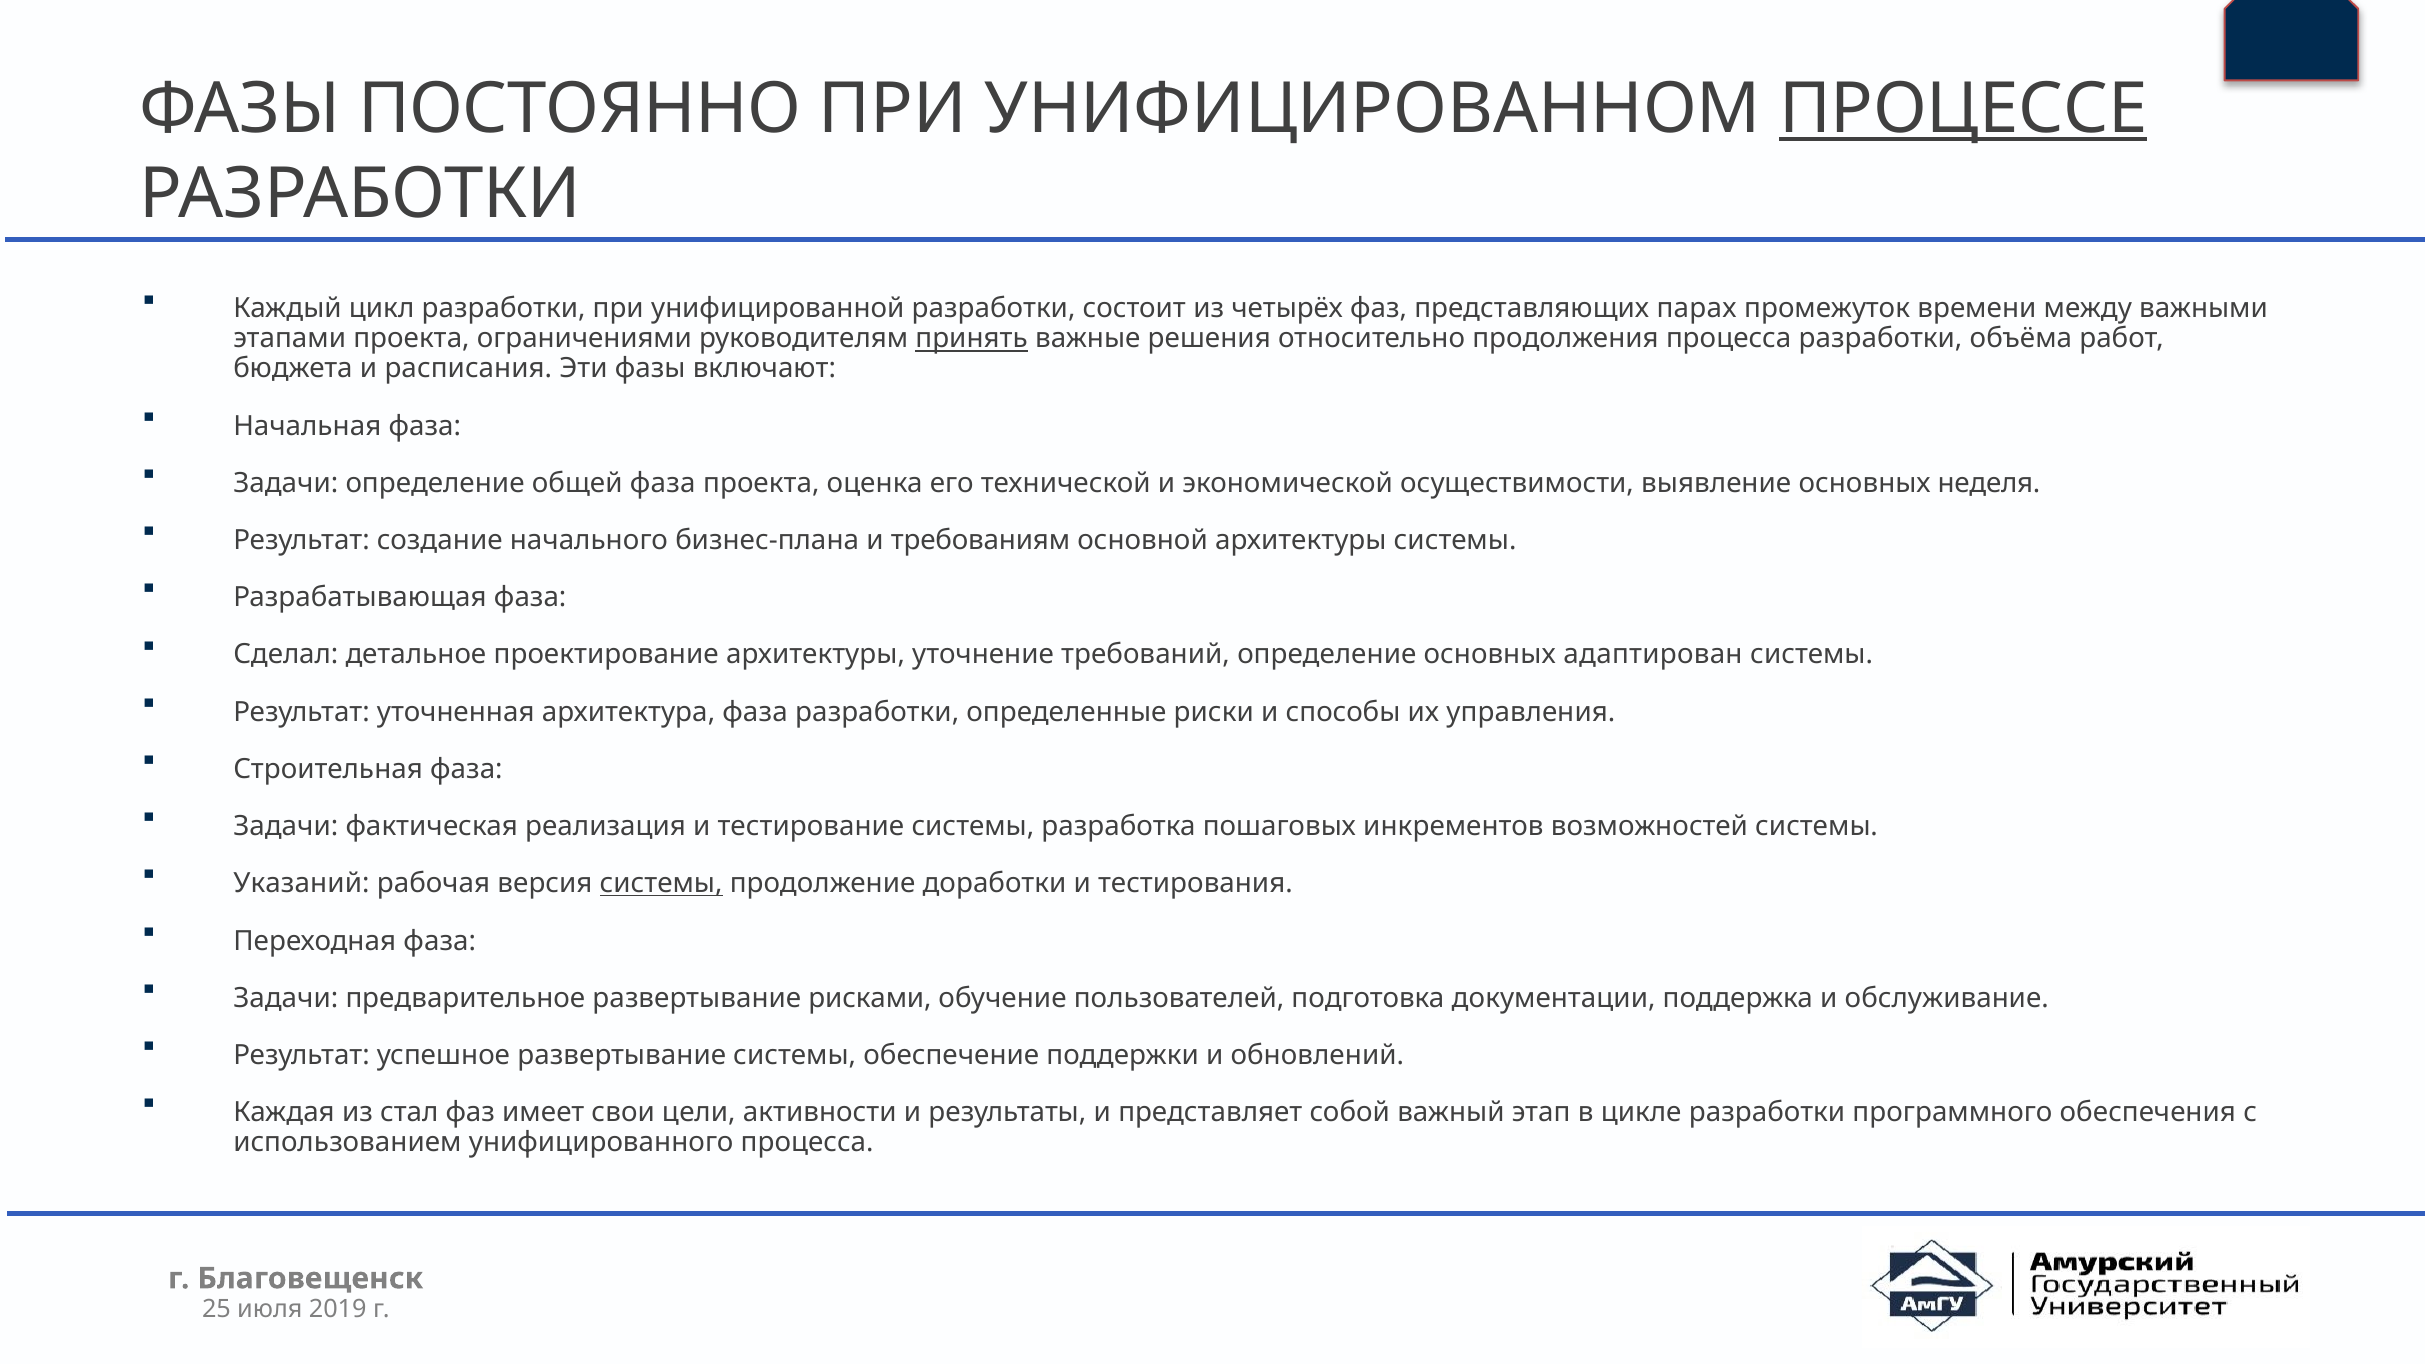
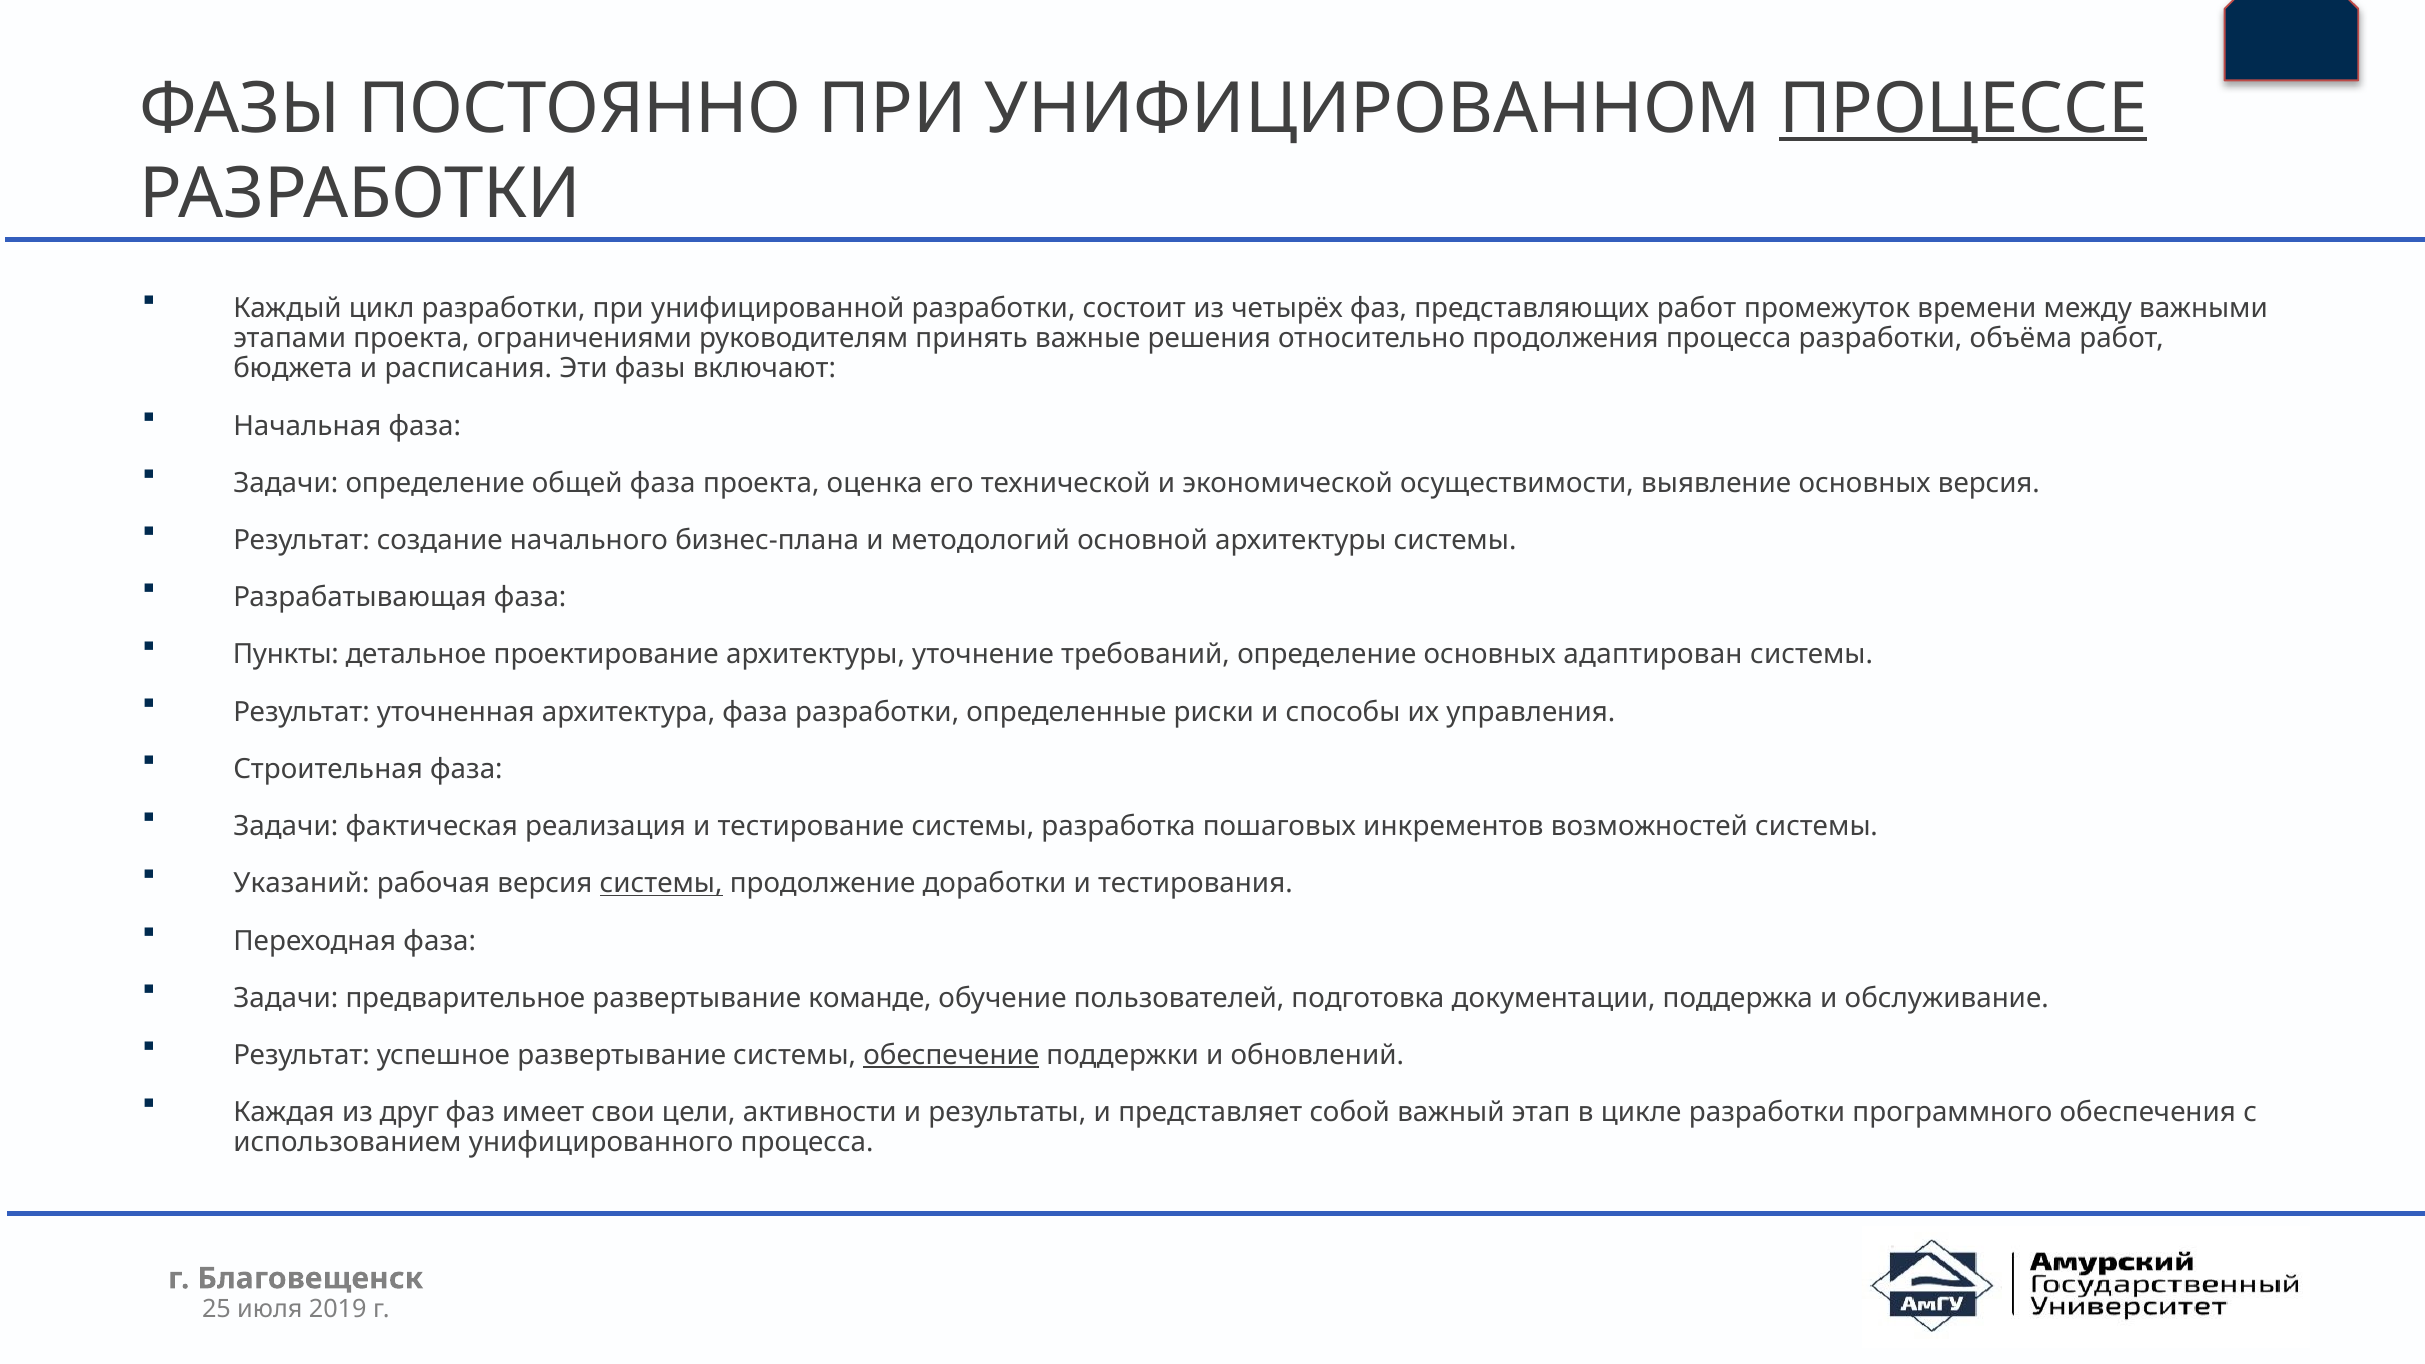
представляющих парах: парах -> работ
принять underline: present -> none
основных неделя: неделя -> версия
требованиям: требованиям -> методологий
Сделал: Сделал -> Пункты
рисками: рисками -> команде
обеспечение underline: none -> present
стал: стал -> друг
